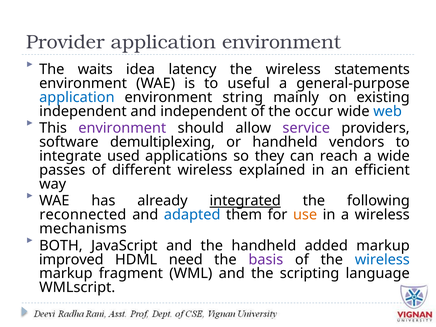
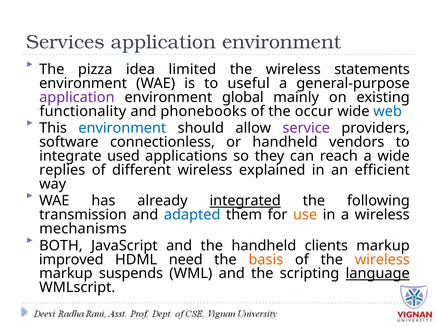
Provider: Provider -> Services
waits: waits -> pizza
latency: latency -> limited
application at (77, 97) colour: blue -> purple
string: string -> global
independent at (83, 111): independent -> functionality
and independent: independent -> phonebooks
environment at (122, 128) colour: purple -> blue
demultiplexing: demultiplexing -> connectionless
passes: passes -> replies
reconnected: reconnected -> transmission
added: added -> clients
basis colour: purple -> orange
wireless at (382, 260) colour: blue -> orange
fragment: fragment -> suspends
language underline: none -> present
